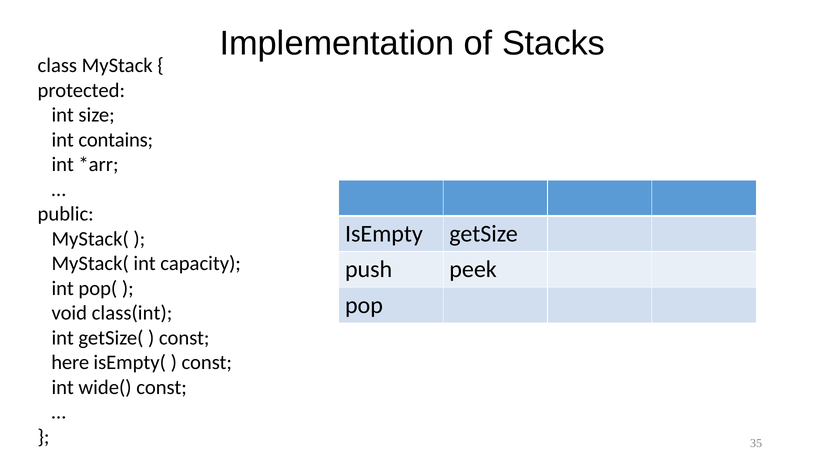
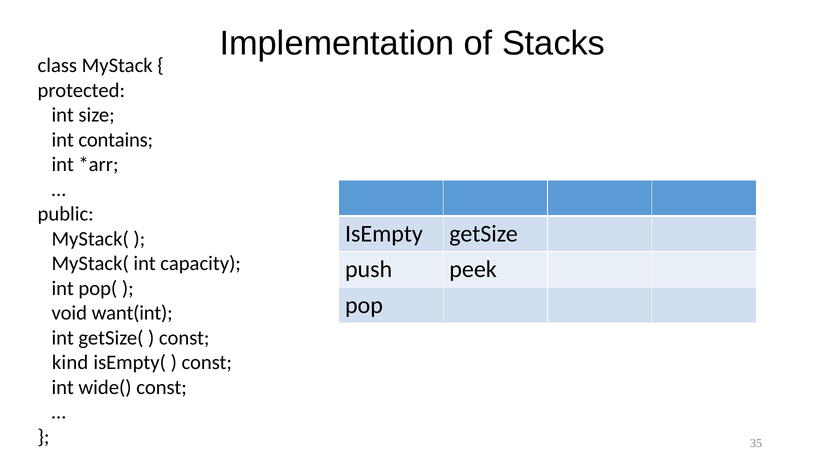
class(int: class(int -> want(int
here: here -> kind
